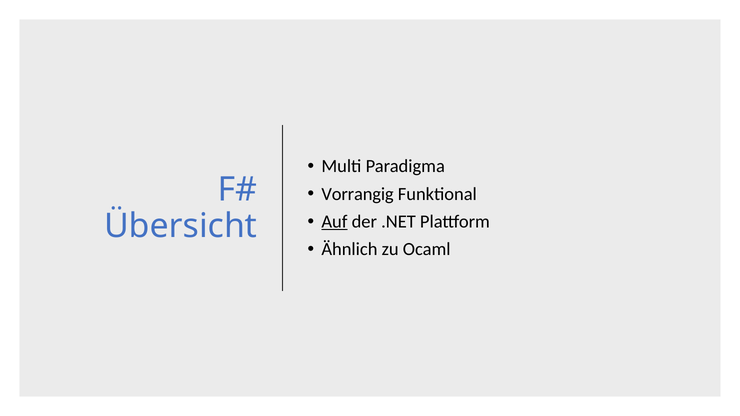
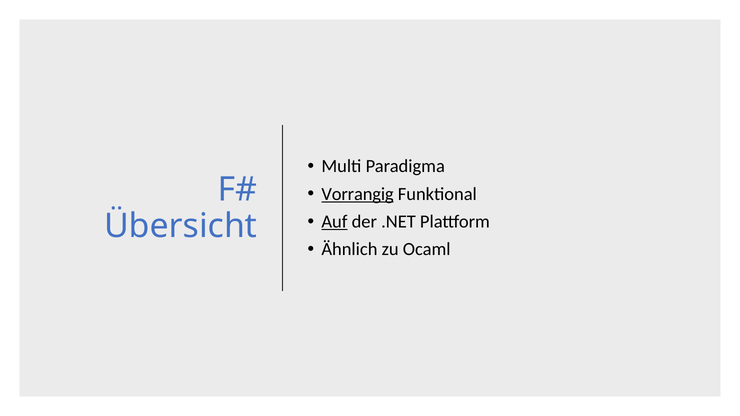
Vorrangig underline: none -> present
